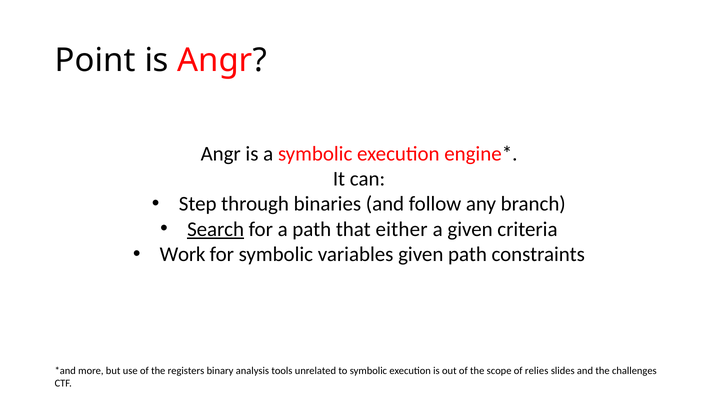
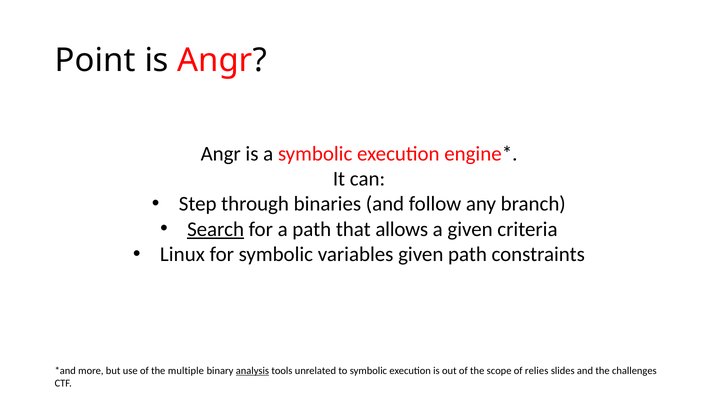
either: either -> allows
Work: Work -> Linux
registers: registers -> multiple
analysis underline: none -> present
